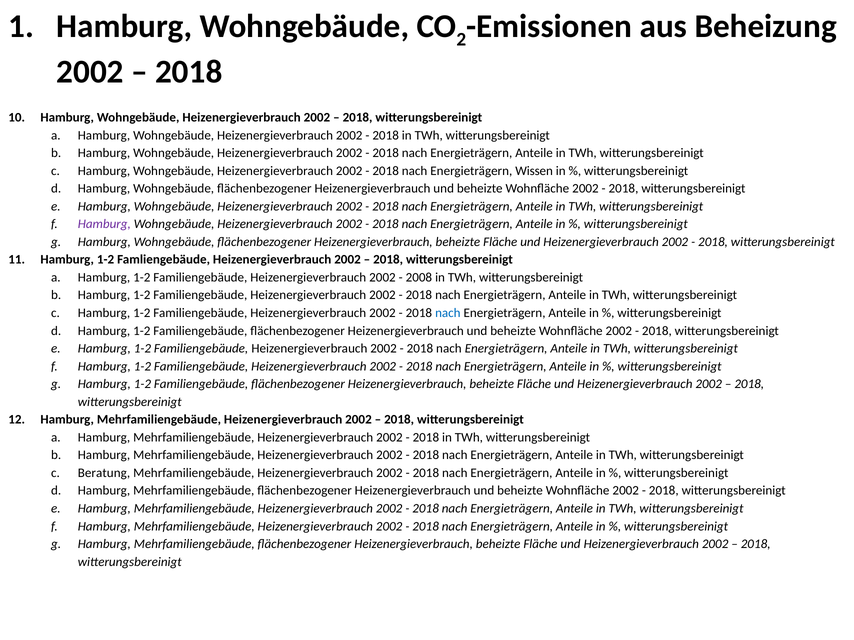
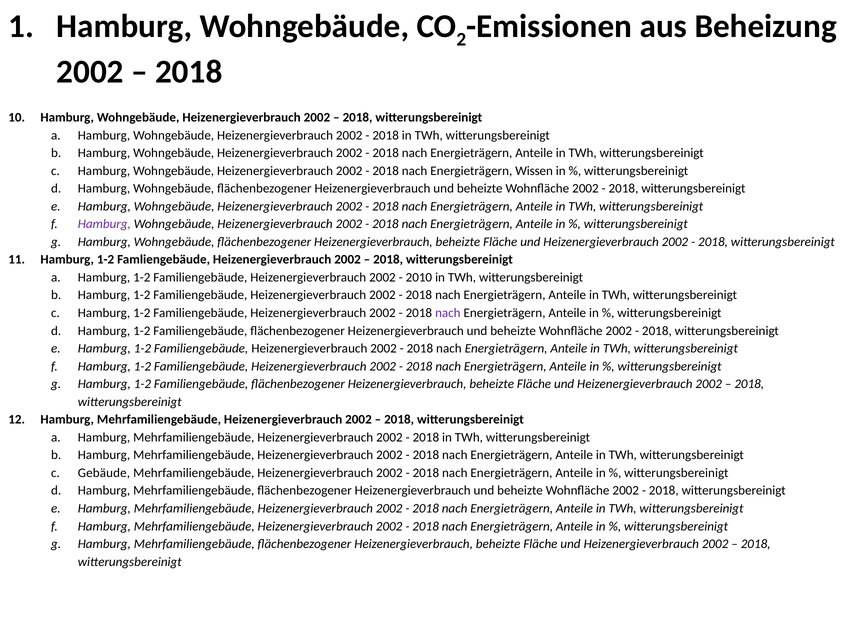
2008: 2008 -> 2010
nach at (448, 313) colour: blue -> purple
Beratung: Beratung -> Gebäude
